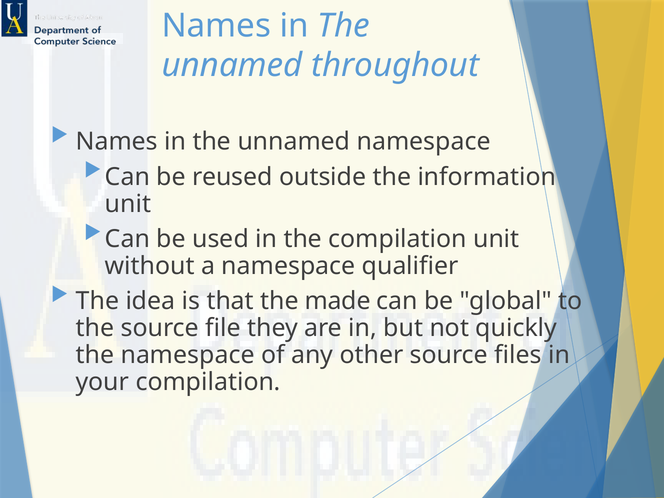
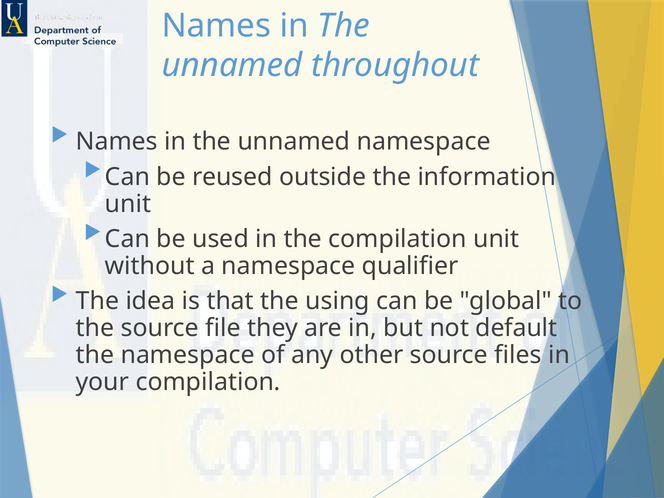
made: made -> using
quickly: quickly -> default
